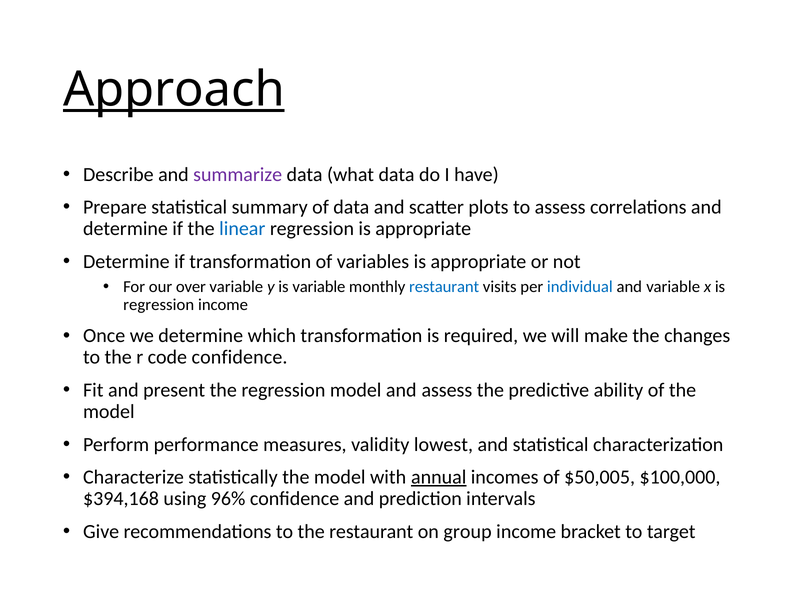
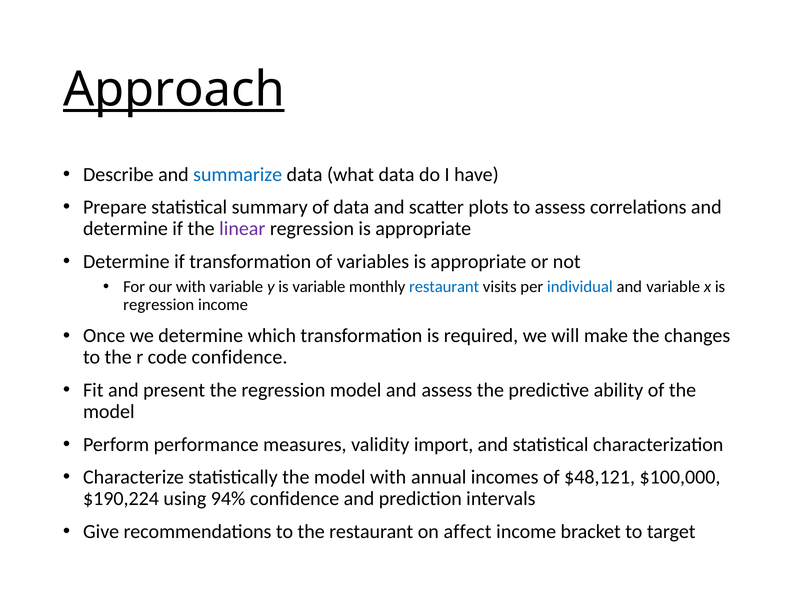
summarize colour: purple -> blue
linear colour: blue -> purple
our over: over -> with
lowest: lowest -> import
annual underline: present -> none
$50,005: $50,005 -> $48,121
$394,168: $394,168 -> $190,224
96%: 96% -> 94%
group: group -> affect
